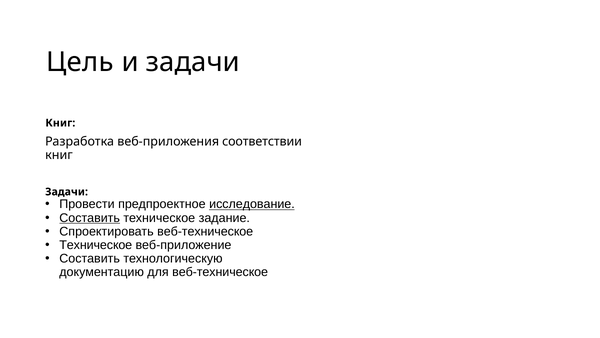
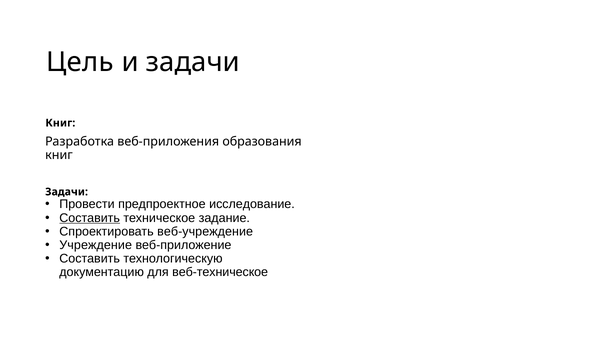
соответствии: соответствии -> образования
исследование underline: present -> none
Спроектировать веб-техническое: веб-техническое -> веб-учреждение
Техническое at (96, 245): Техническое -> Учреждение
